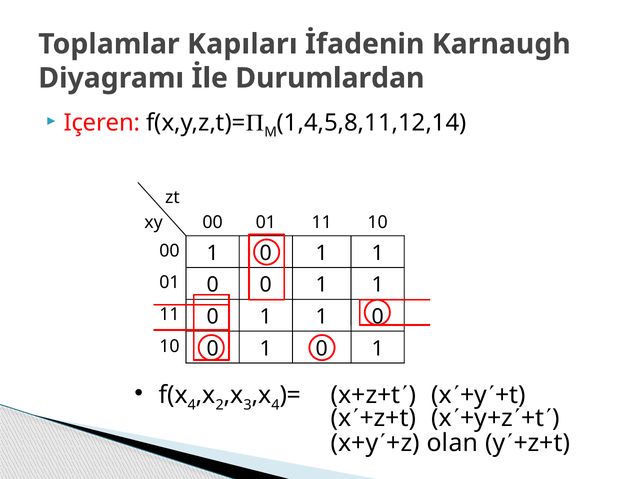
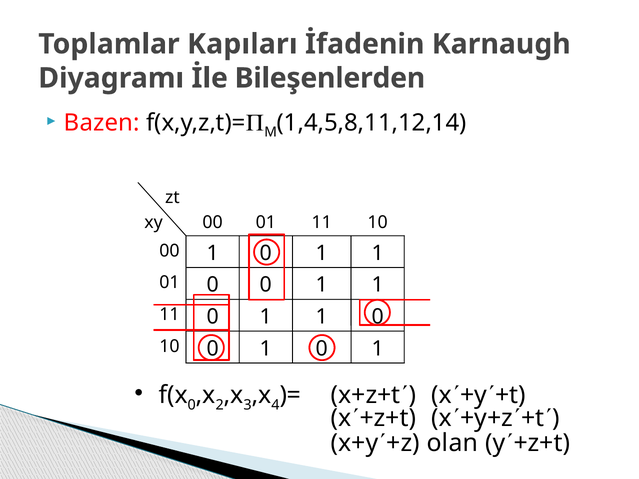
Durumlardan: Durumlardan -> Bileşenlerden
Içeren: Içeren -> Bazen
4 at (192, 405): 4 -> 0
